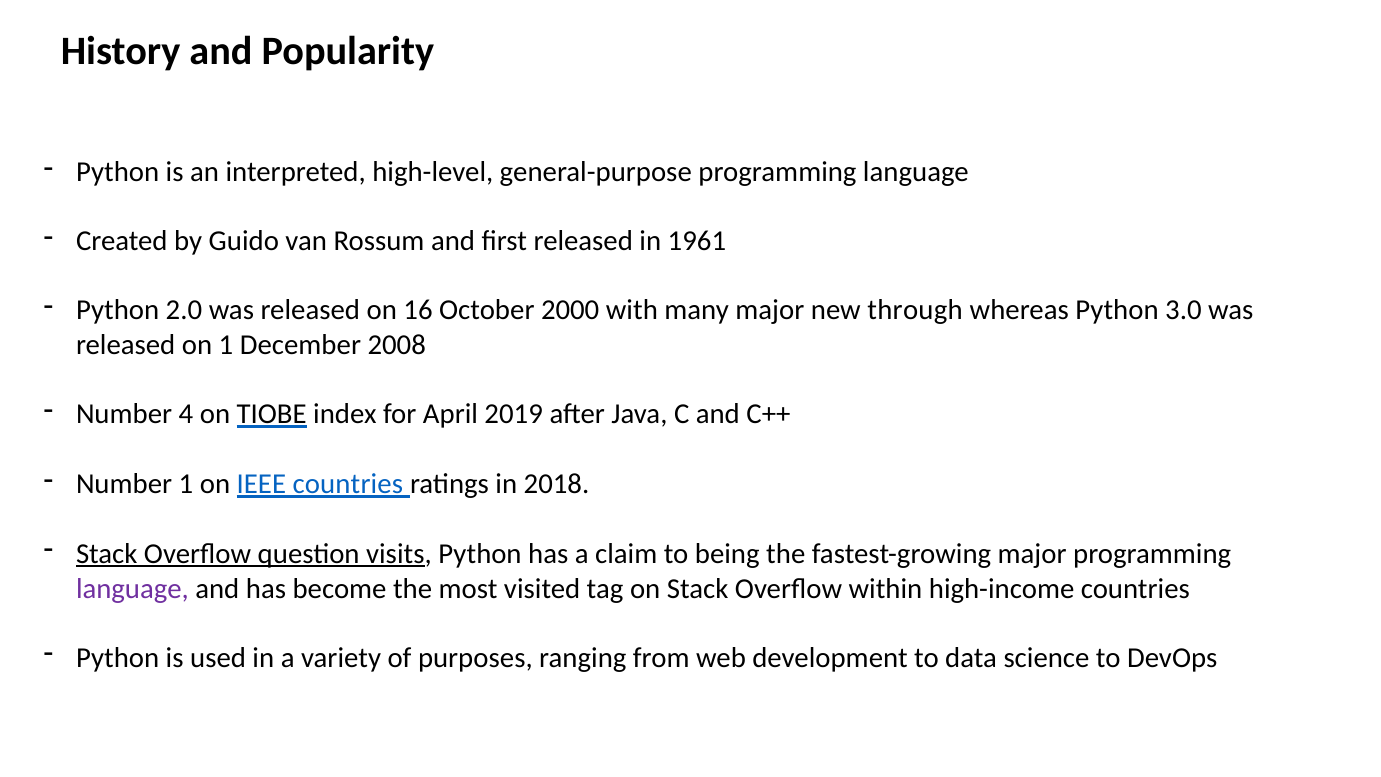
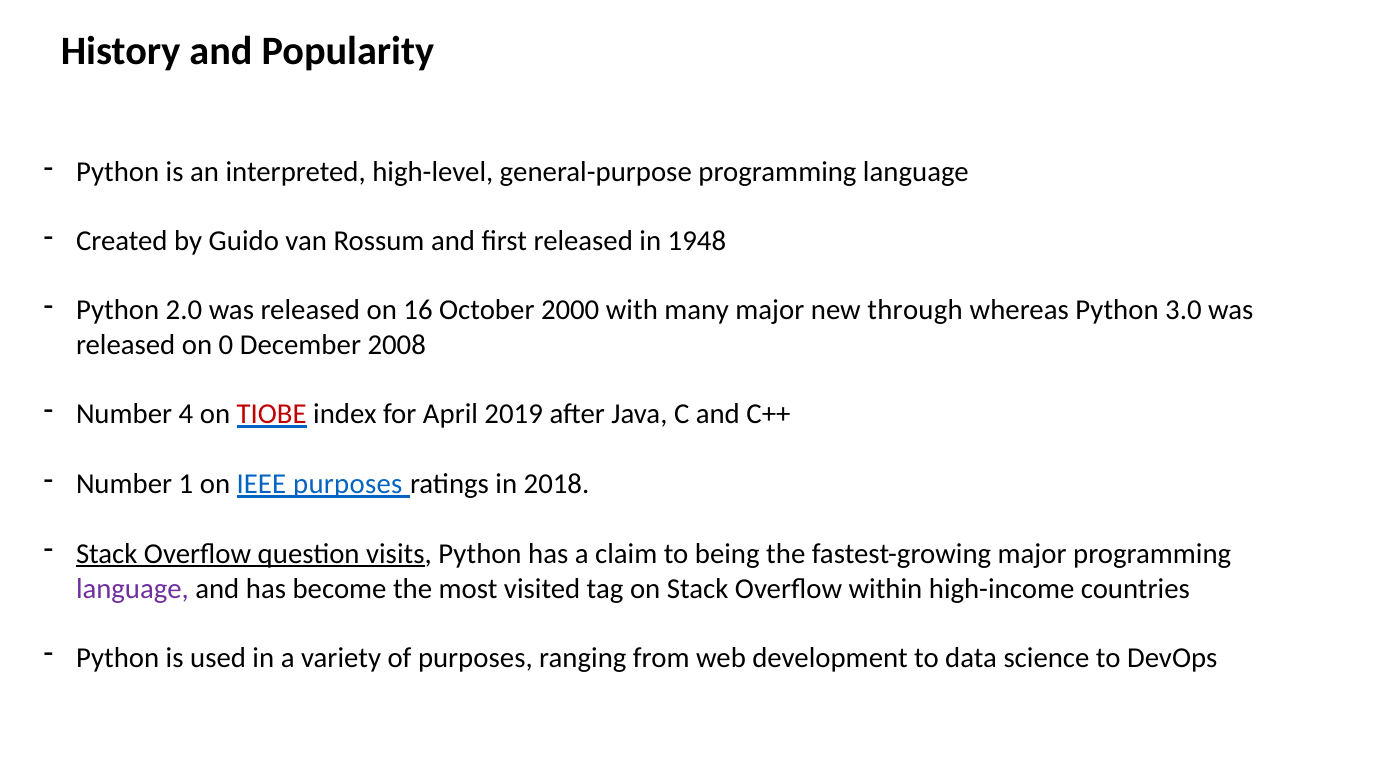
1961: 1961 -> 1948
on 1: 1 -> 0
TIOBE colour: black -> red
IEEE countries: countries -> purposes
